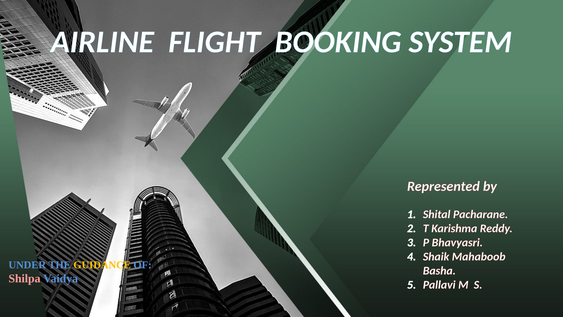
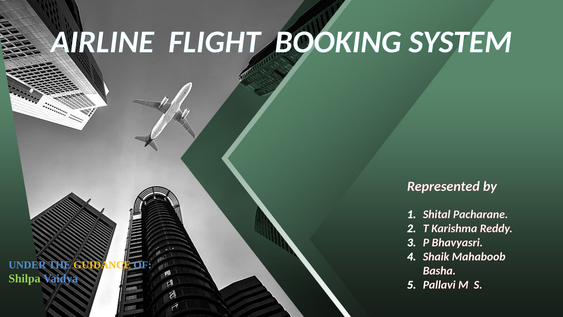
Shilpa colour: pink -> light green
